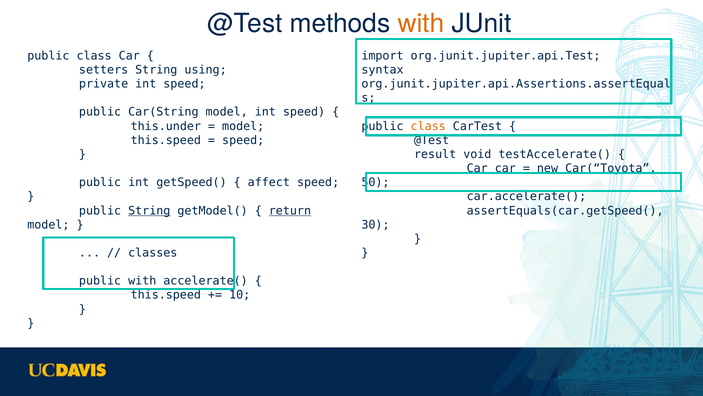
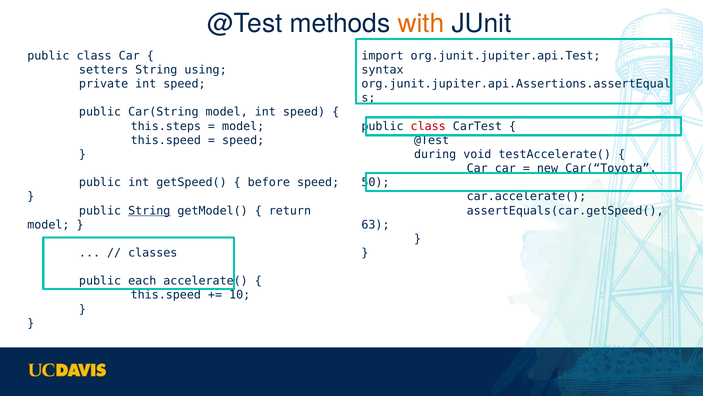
this.under: this.under -> this.steps
class at (428, 126) colour: orange -> red
result: result -> during
affect: affect -> before
return underline: present -> none
30: 30 -> 63
public with: with -> each
